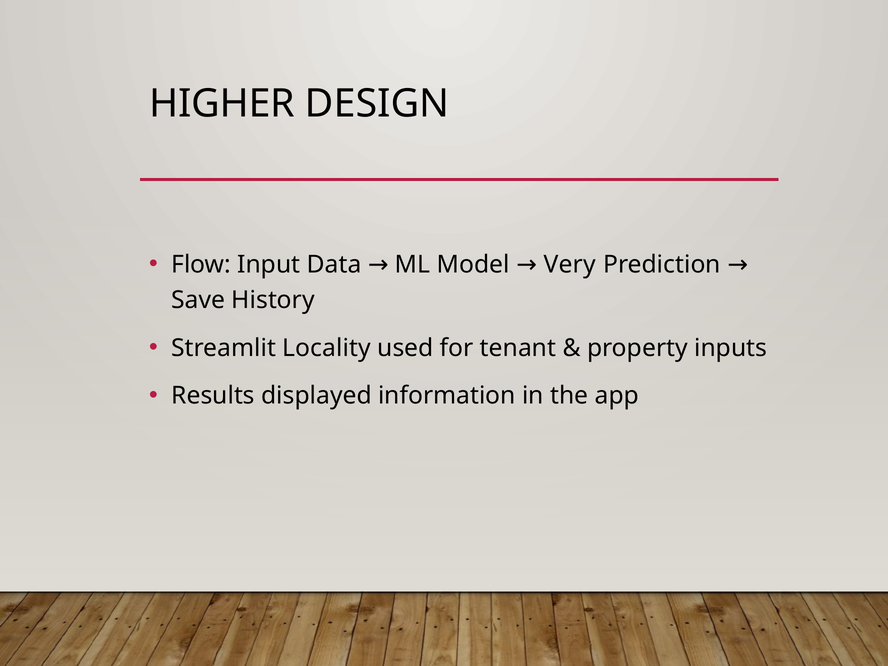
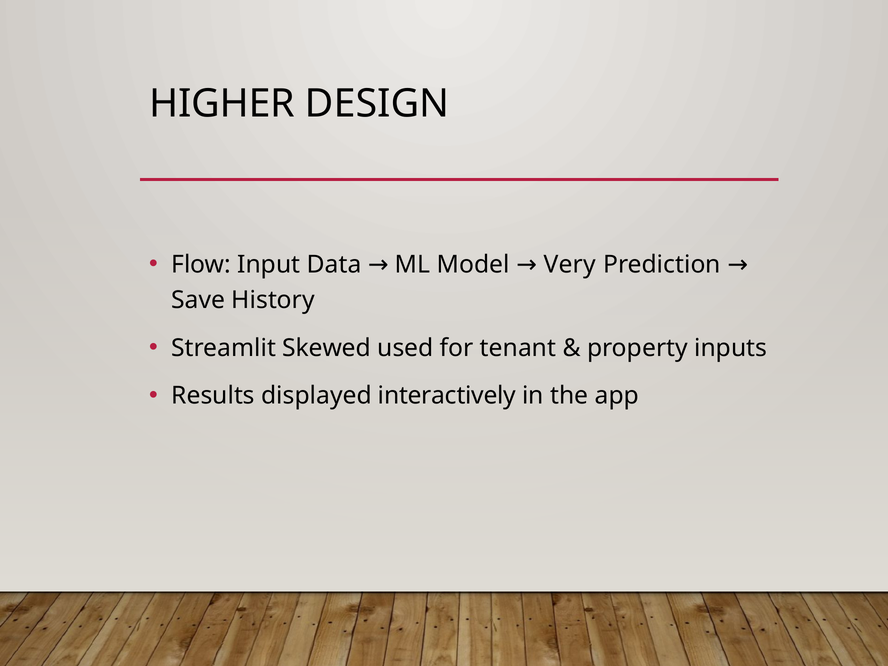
Locality: Locality -> Skewed
information: information -> interactively
